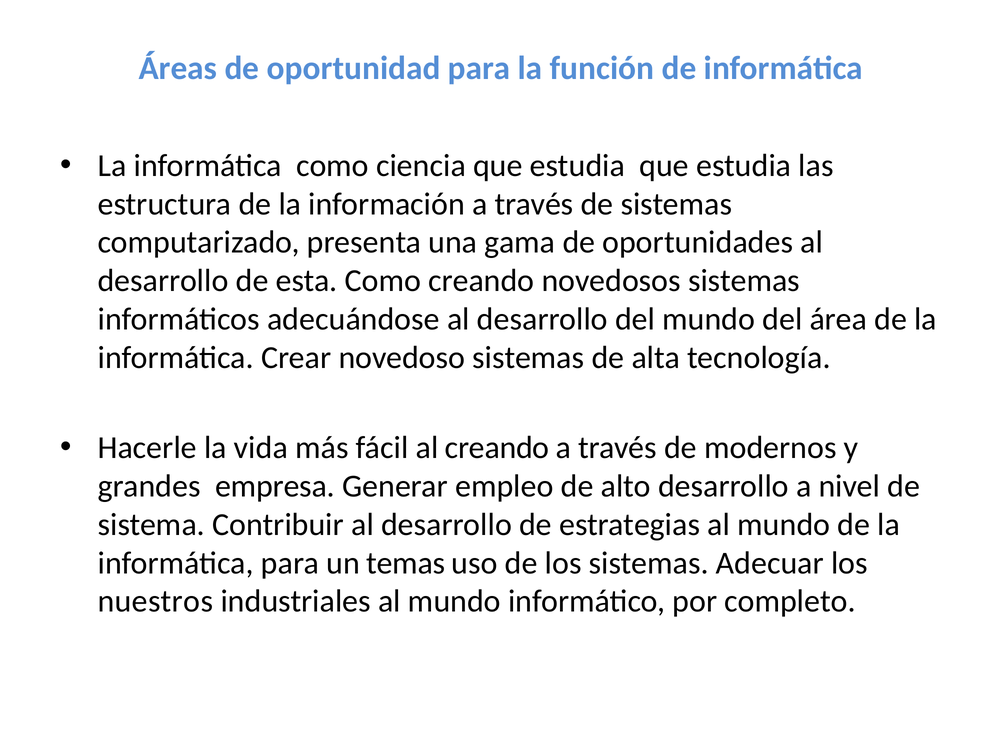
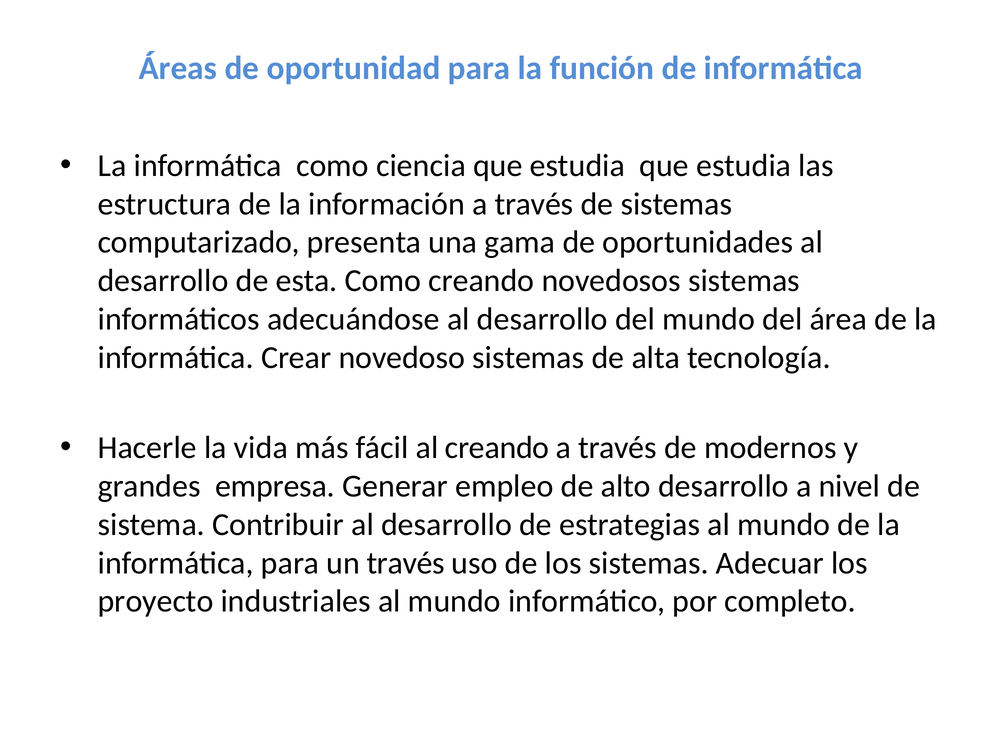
un temas: temas -> través
nuestros: nuestros -> proyecto
